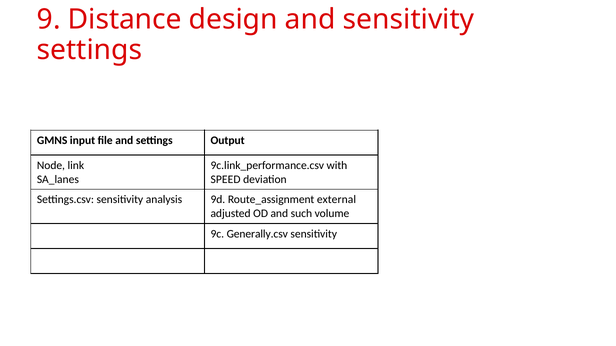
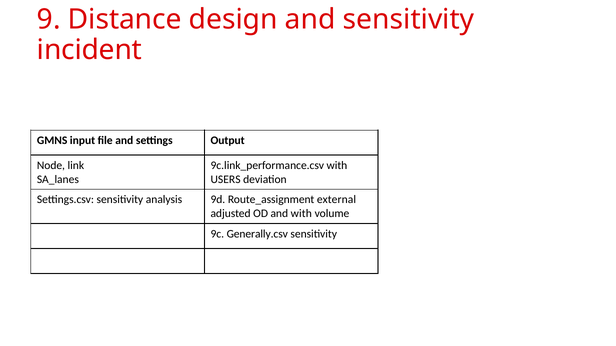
settings at (90, 50): settings -> incident
SPEED: SPEED -> USERS
and such: such -> with
